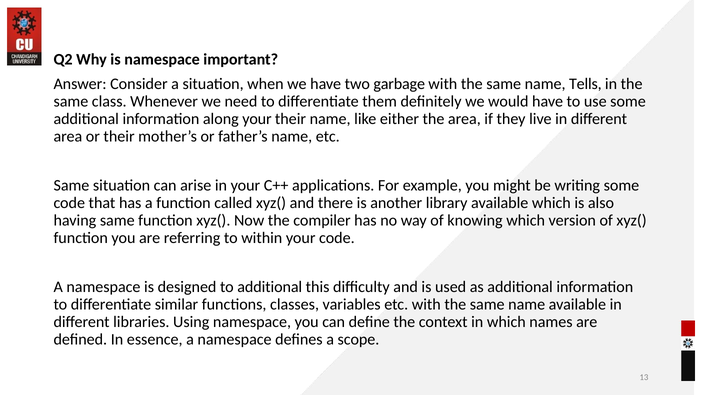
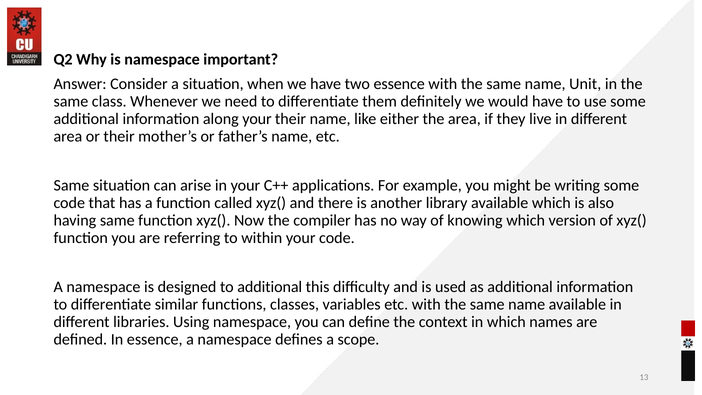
two garbage: garbage -> essence
Tells: Tells -> Unit
